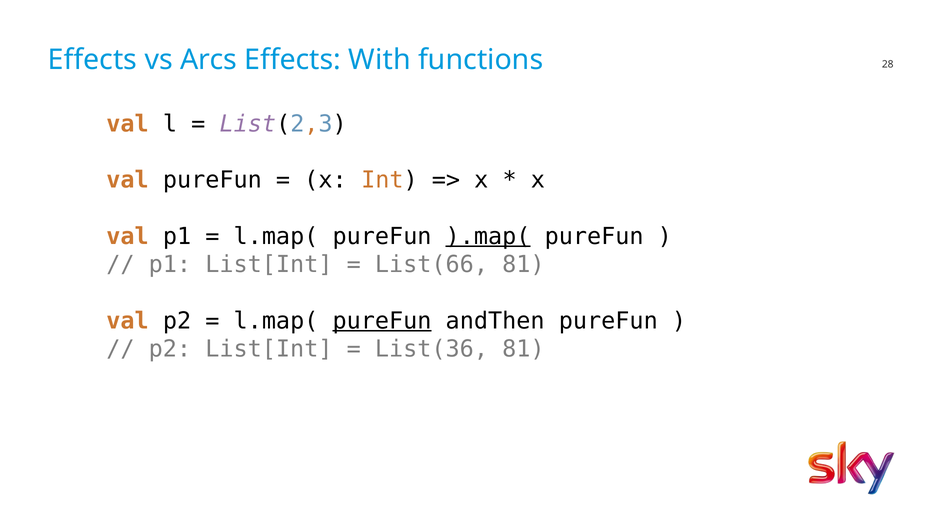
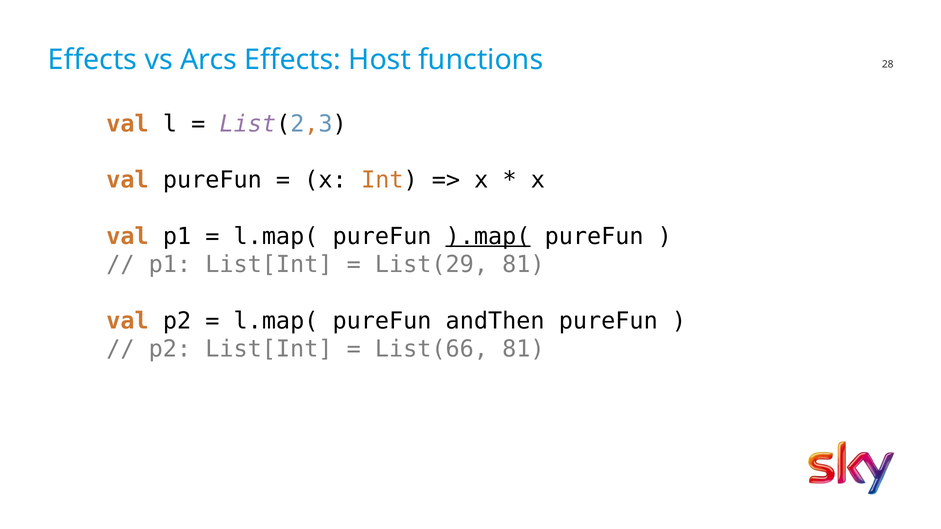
With: With -> Host
List(66: List(66 -> List(29
pureFun at (382, 321) underline: present -> none
List(36: List(36 -> List(66
